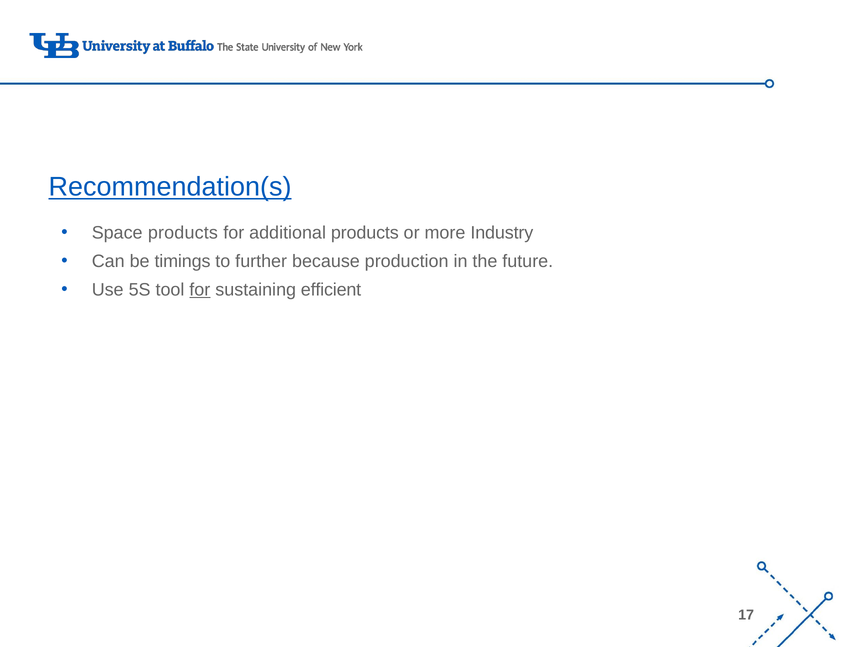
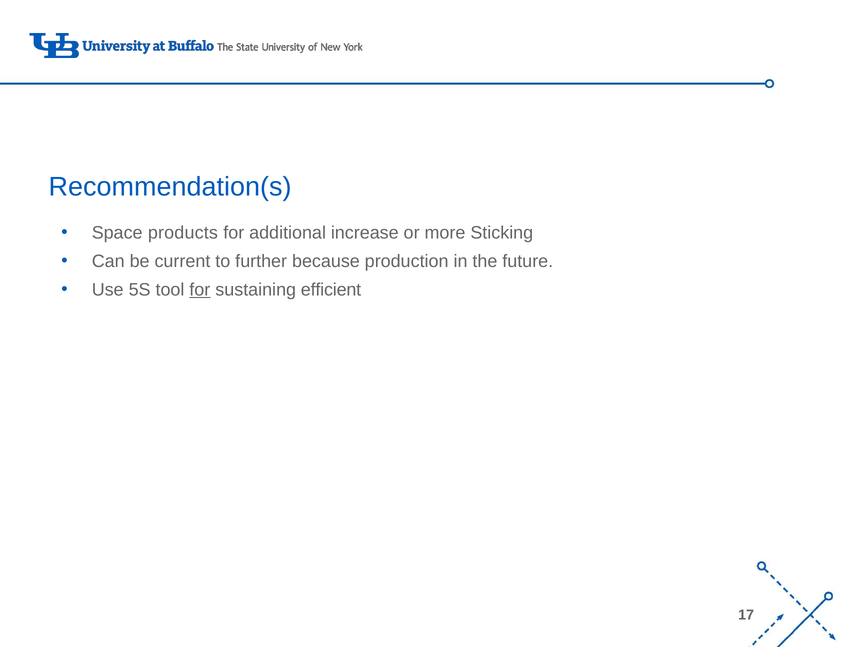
Recommendation(s underline: present -> none
additional products: products -> increase
Industry: Industry -> Sticking
timings: timings -> current
